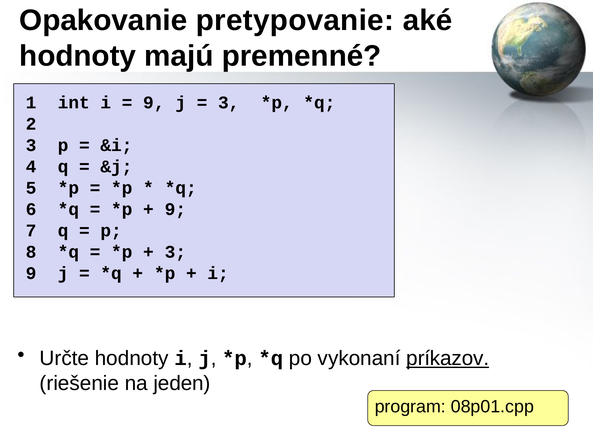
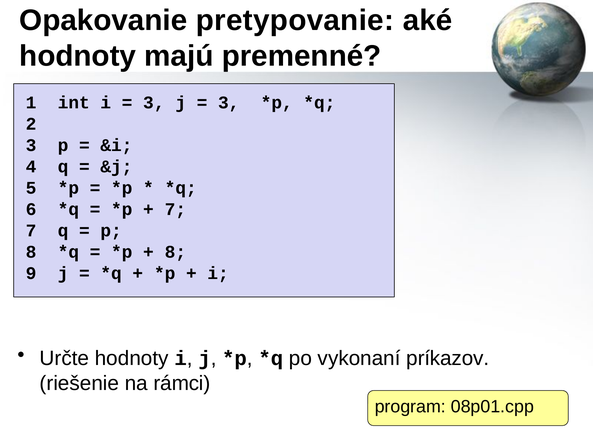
9 at (154, 103): 9 -> 3
9 at (175, 210): 9 -> 7
3 at (175, 252): 3 -> 8
príkazov underline: present -> none
jeden: jeden -> rámci
